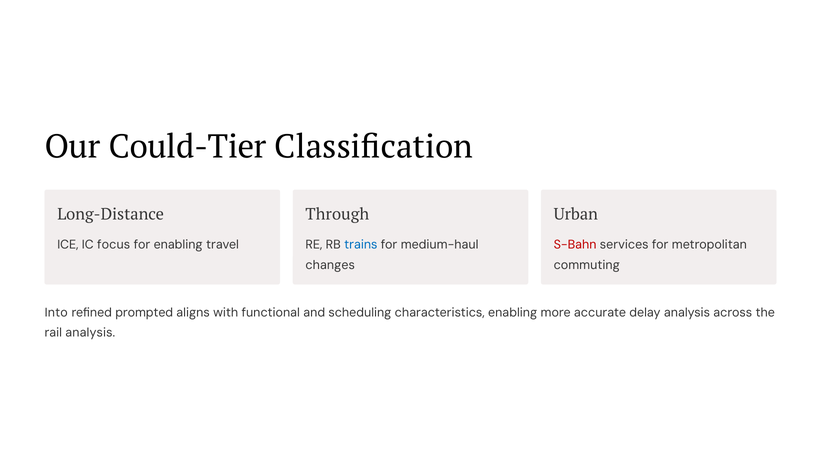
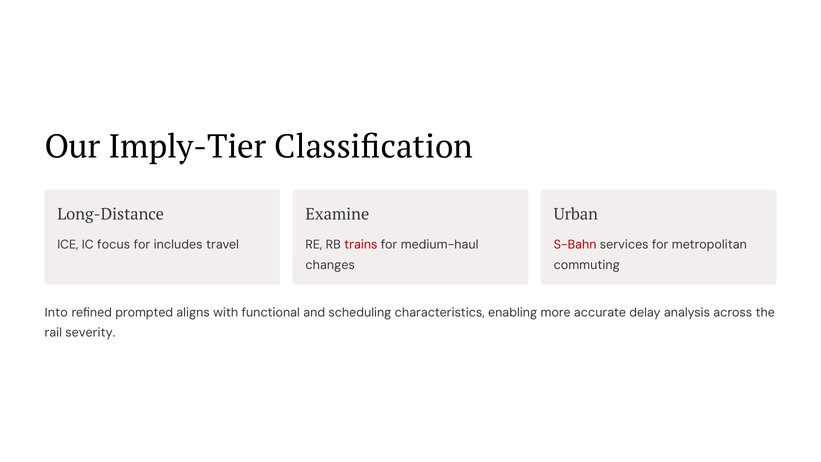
Could-Tier: Could-Tier -> Imply-Tier
Through: Through -> Examine
for enabling: enabling -> includes
trains colour: blue -> red
rail analysis: analysis -> severity
